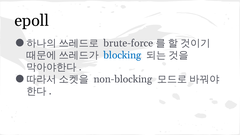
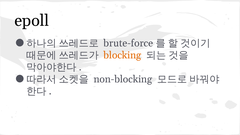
blocking colour: blue -> orange
